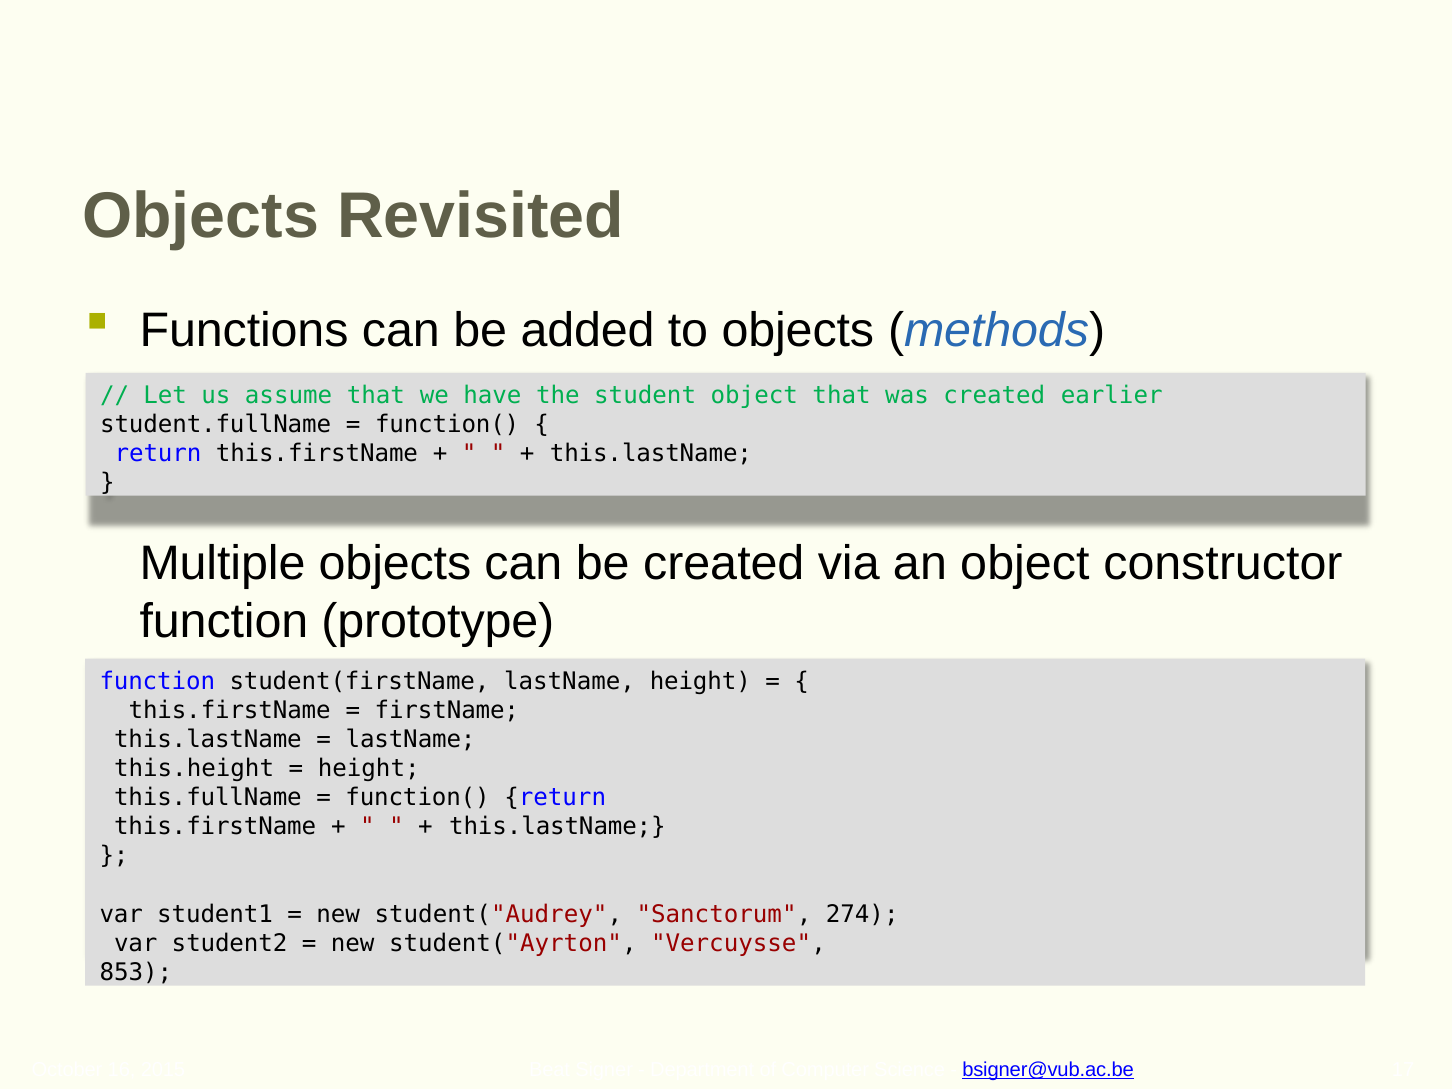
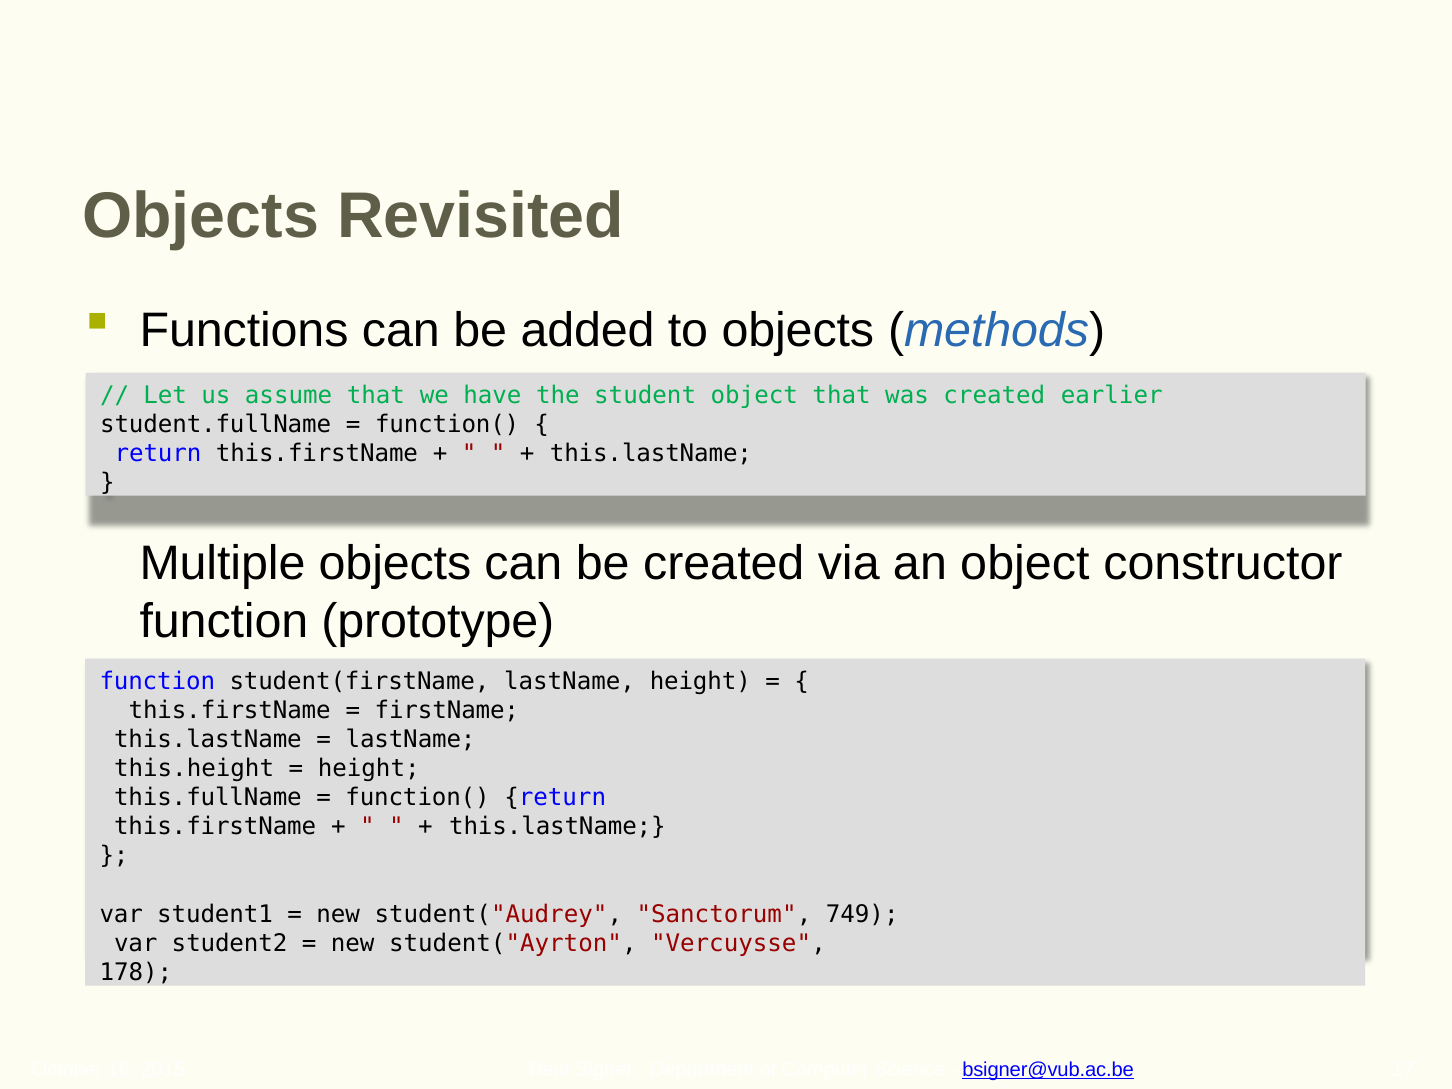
274: 274 -> 749
853: 853 -> 178
